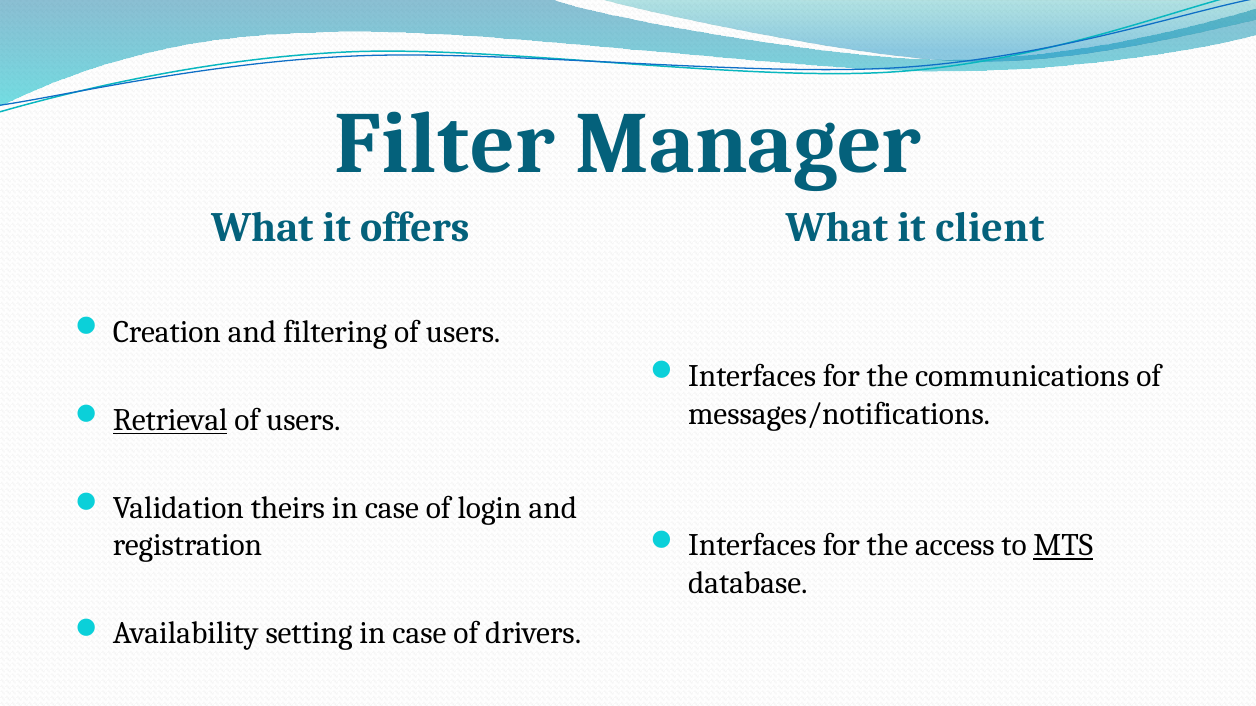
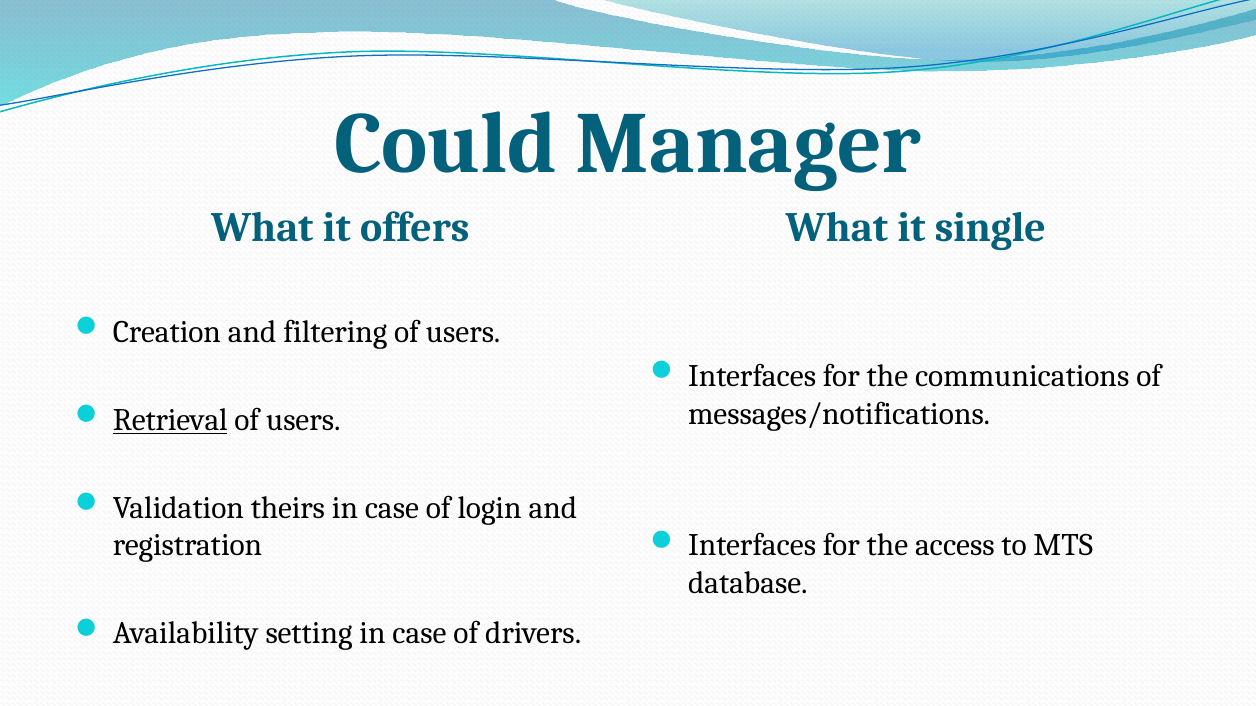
Filter: Filter -> Could
client: client -> single
MTS underline: present -> none
